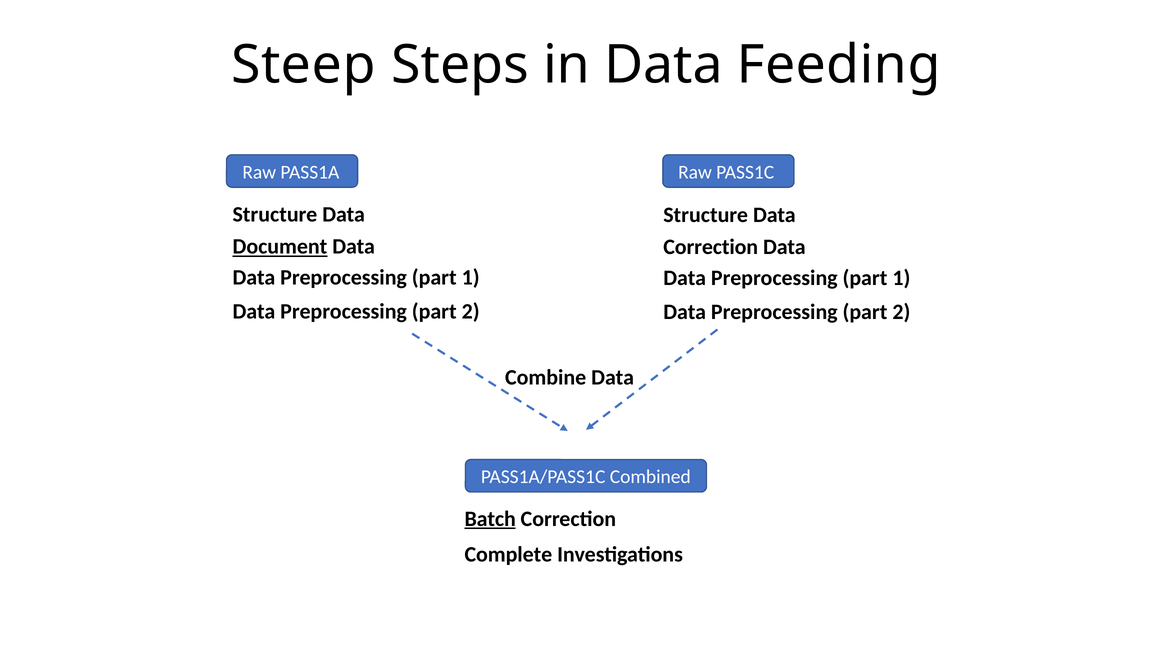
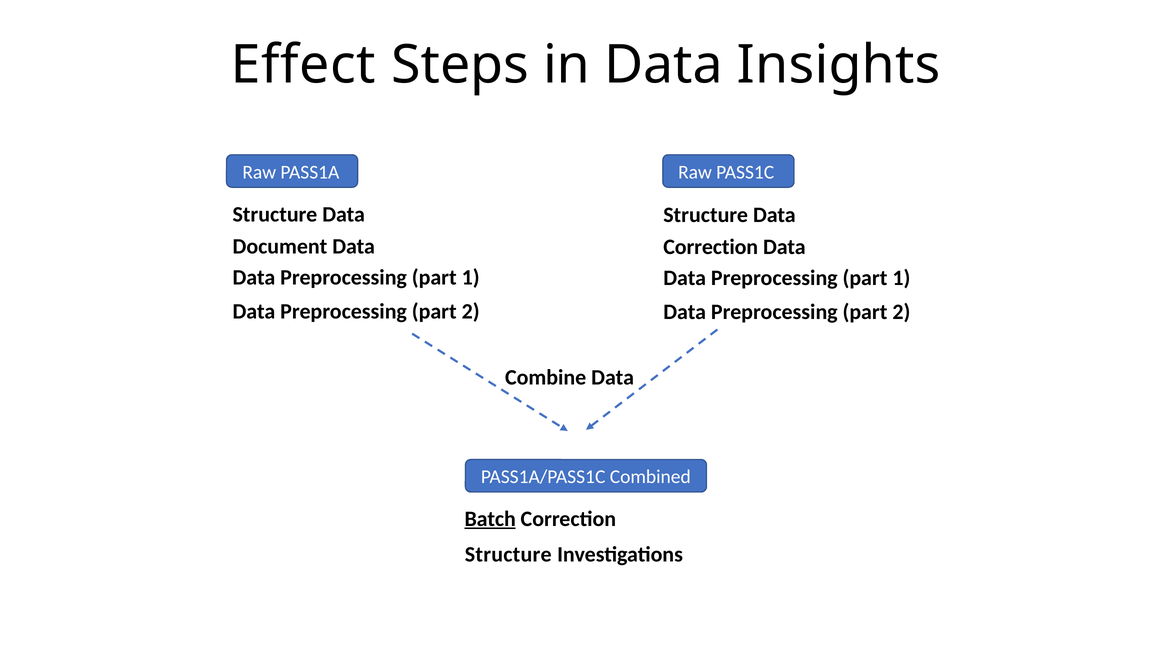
Steep: Steep -> Effect
Feeding: Feeding -> Insights
Document underline: present -> none
Complete at (508, 554): Complete -> Structure
